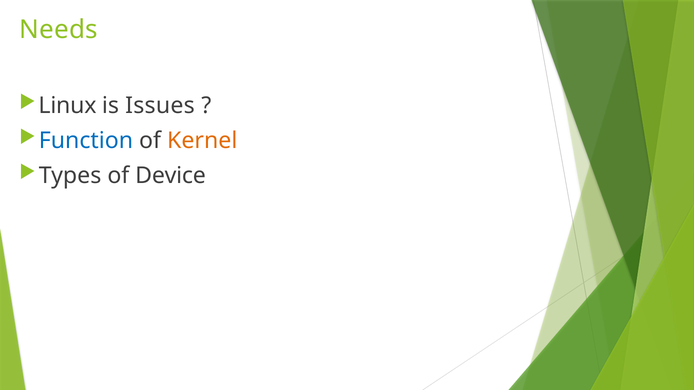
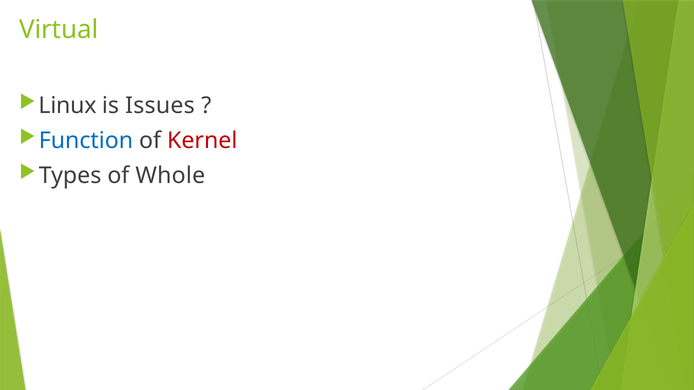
Needs: Needs -> Virtual
Kernel colour: orange -> red
Device: Device -> Whole
